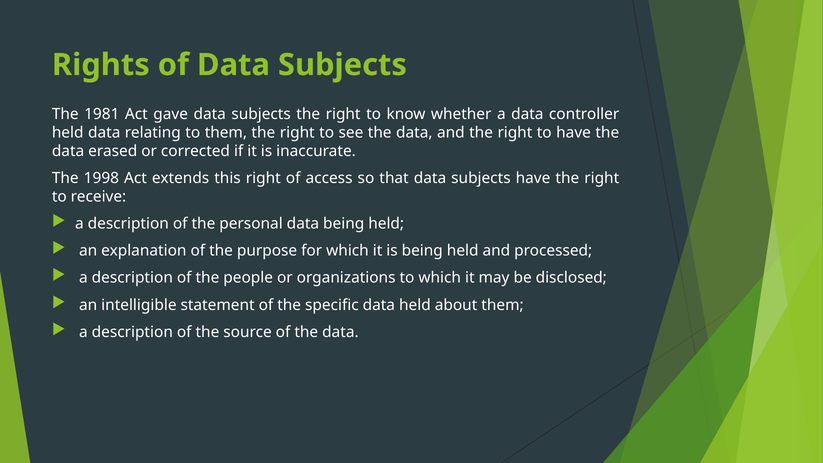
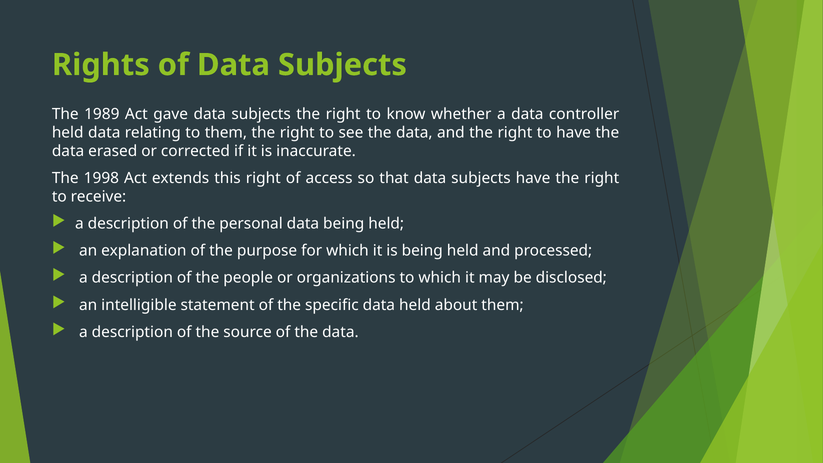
1981: 1981 -> 1989
